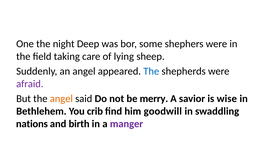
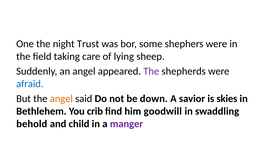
Deep: Deep -> Trust
The at (151, 71) colour: blue -> purple
afraid colour: purple -> blue
merry: merry -> down
wise: wise -> skies
nations: nations -> behold
birth: birth -> child
